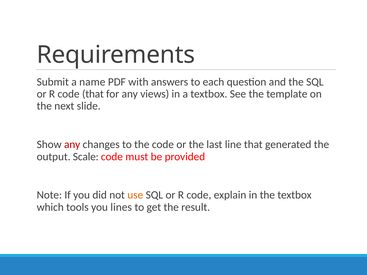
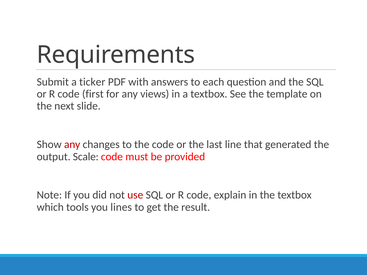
name: name -> ticker
code that: that -> first
use colour: orange -> red
